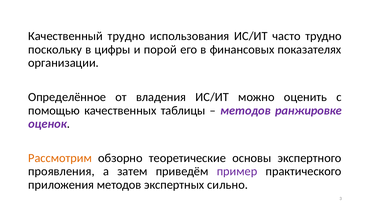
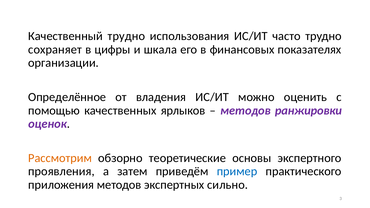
поскольку: поскольку -> сохраняет
порой: порой -> шкала
таблицы: таблицы -> ярлыков
ранжировке: ранжировке -> ранжировки
пример colour: purple -> blue
